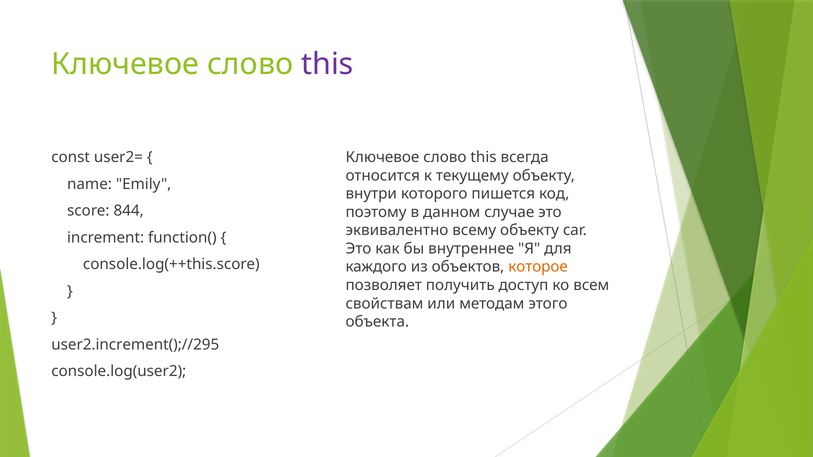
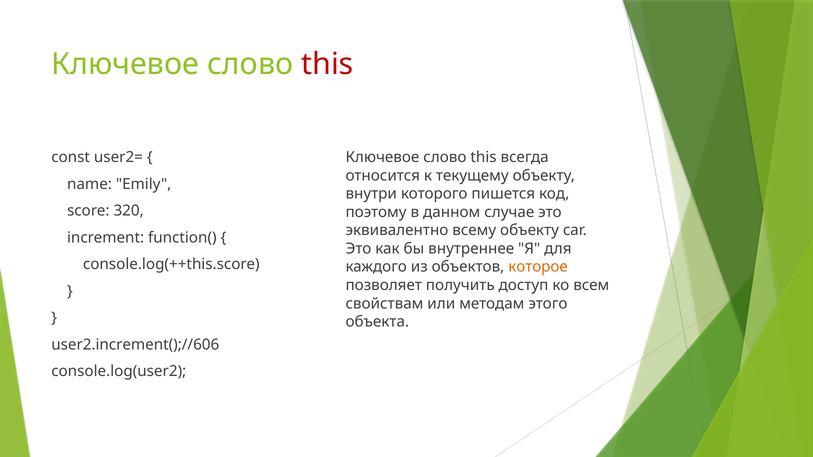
this at (327, 64) colour: purple -> red
844: 844 -> 320
user2.increment();//295: user2.increment();//295 -> user2.increment();//606
